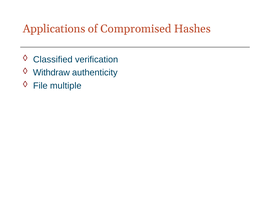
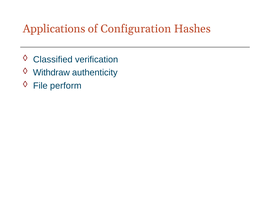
Compromised: Compromised -> Configuration
multiple: multiple -> perform
